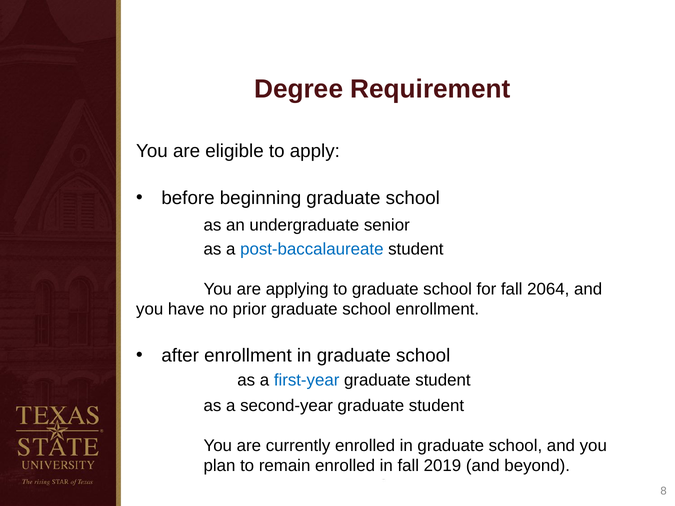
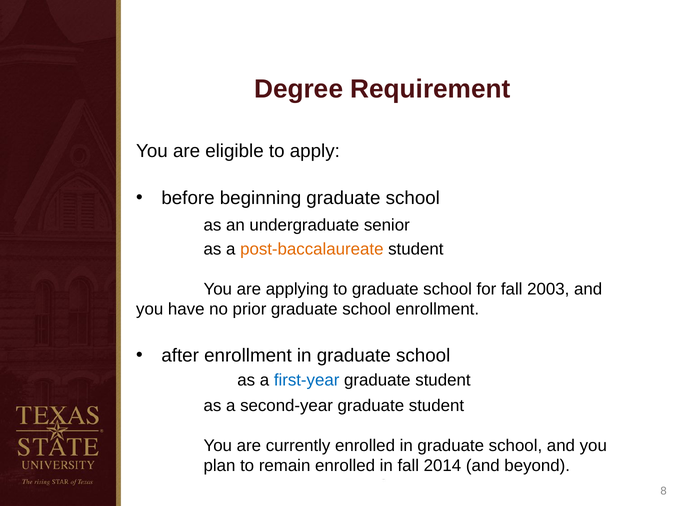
post-baccalaureate colour: blue -> orange
2064: 2064 -> 2003
2019: 2019 -> 2014
